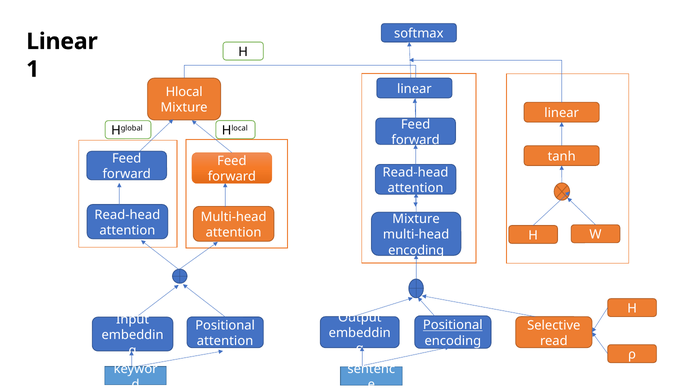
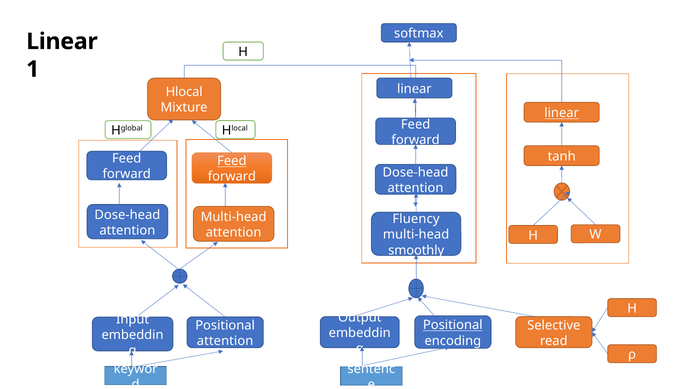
linear at (562, 113) underline: none -> present
Feed at (232, 161) underline: none -> present
Read-head at (416, 173): Read-head -> Dose-head
Read-head at (127, 215): Read-head -> Dose-head
Mixture at (416, 219): Mixture -> Fluency
encoding at (416, 250): encoding -> smoothly
